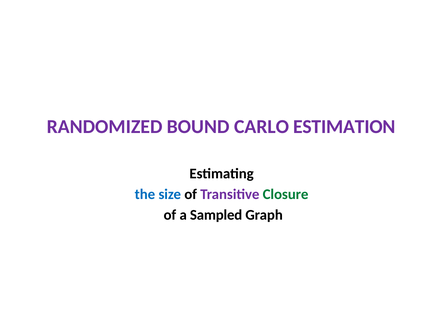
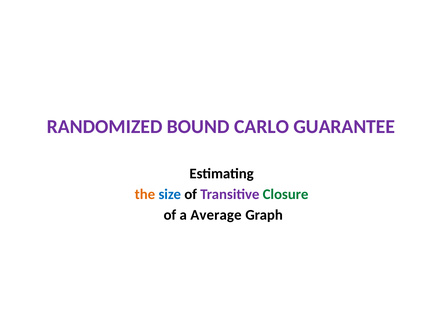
ESTIMATION: ESTIMATION -> GUARANTEE
the colour: blue -> orange
Sampled: Sampled -> Average
